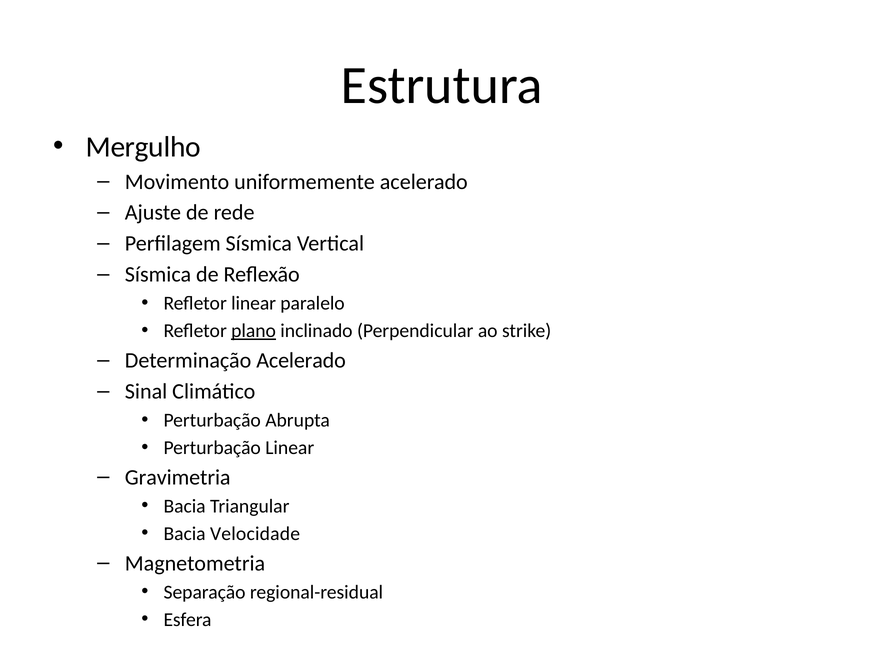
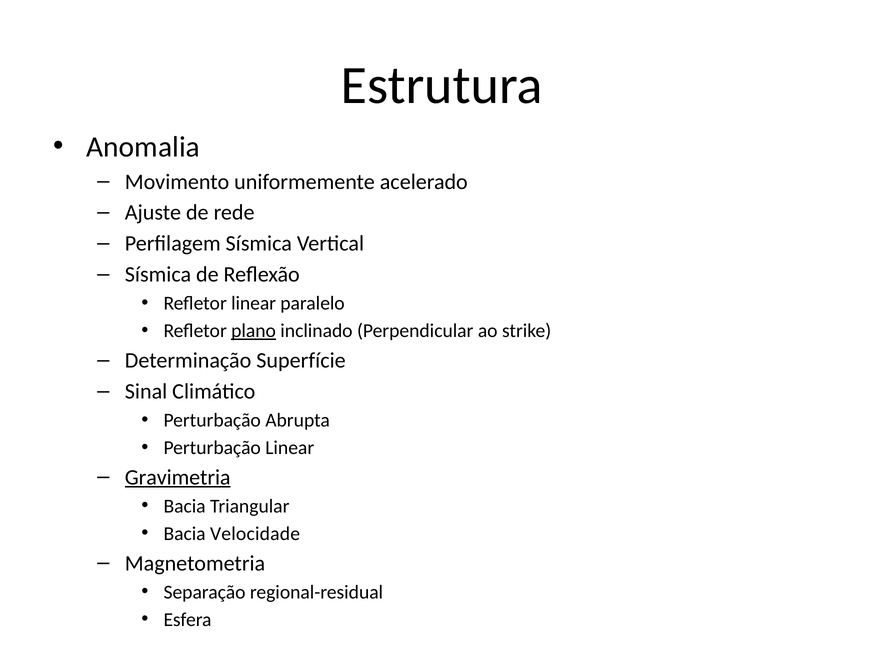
Mergulho: Mergulho -> Anomalia
Determinação Acelerado: Acelerado -> Superfície
Gravimetria underline: none -> present
